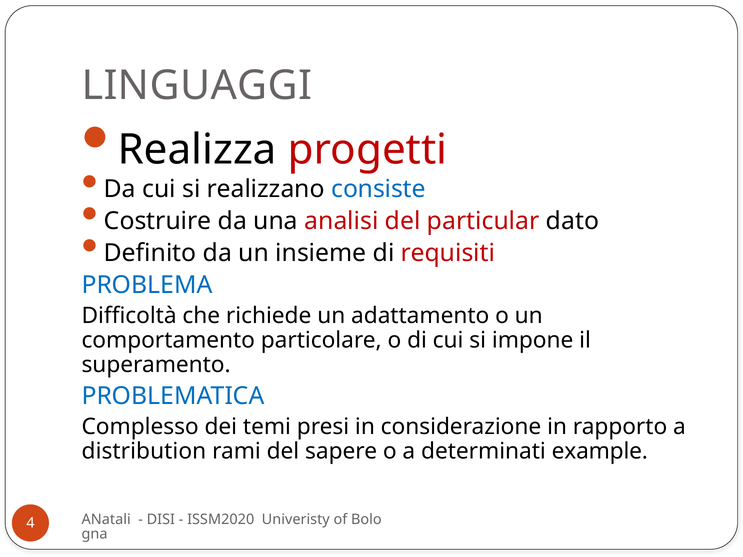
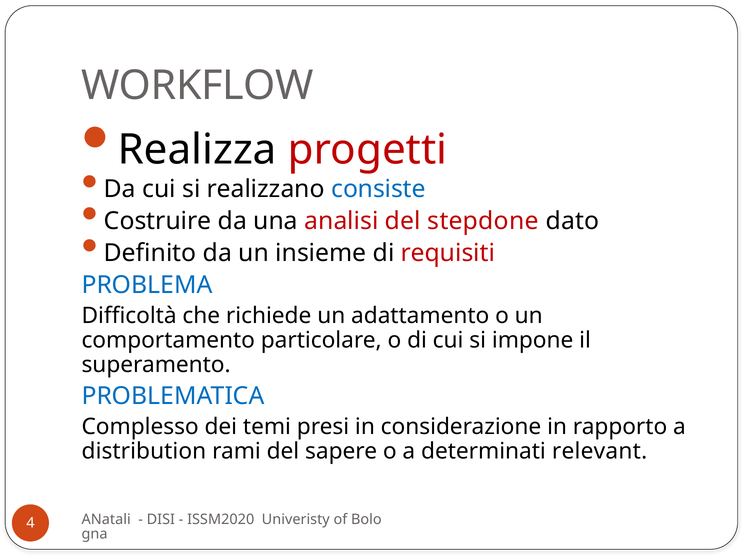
LINGUAGGI: LINGUAGGI -> WORKFLOW
particular: particular -> stepdone
example: example -> relevant
